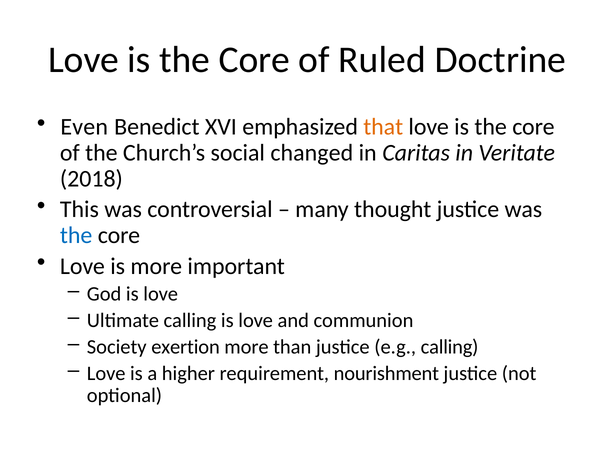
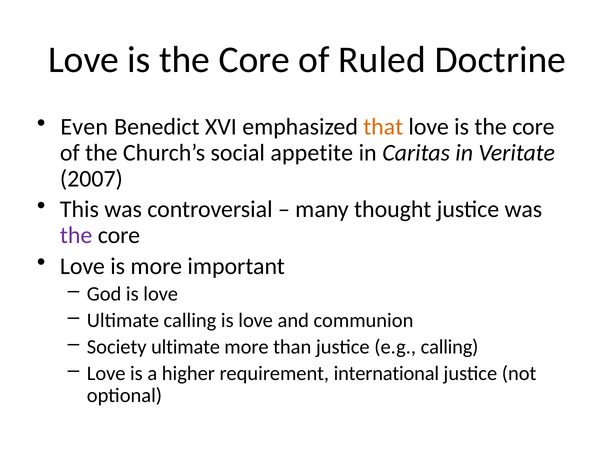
changed: changed -> appetite
2018: 2018 -> 2007
the at (76, 235) colour: blue -> purple
Society exertion: exertion -> ultimate
nourishment: nourishment -> international
